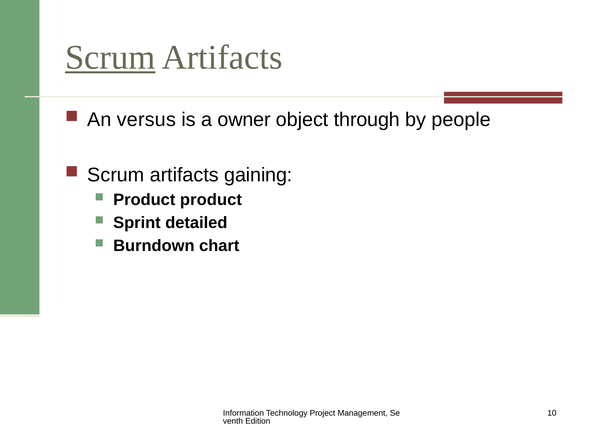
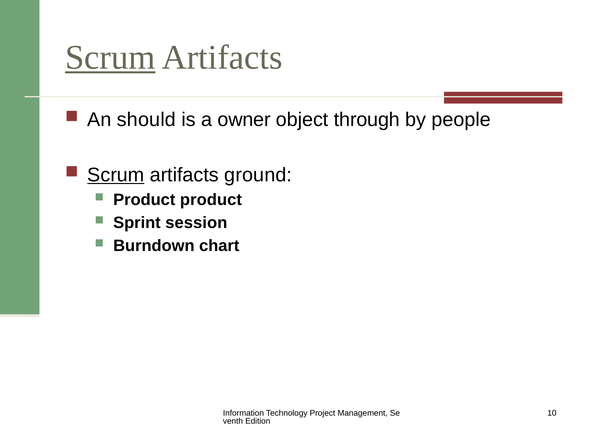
versus: versus -> should
Scrum at (116, 175) underline: none -> present
gaining: gaining -> ground
detailed: detailed -> session
